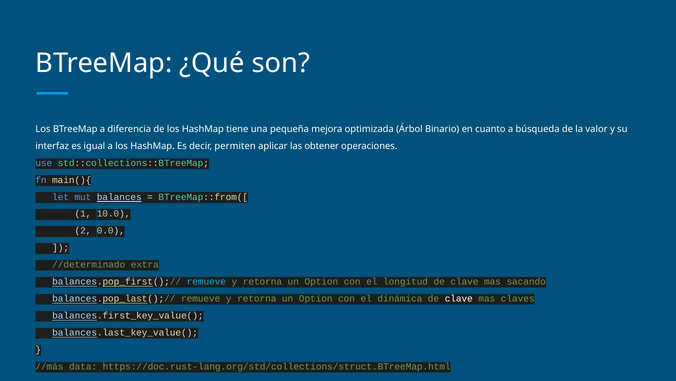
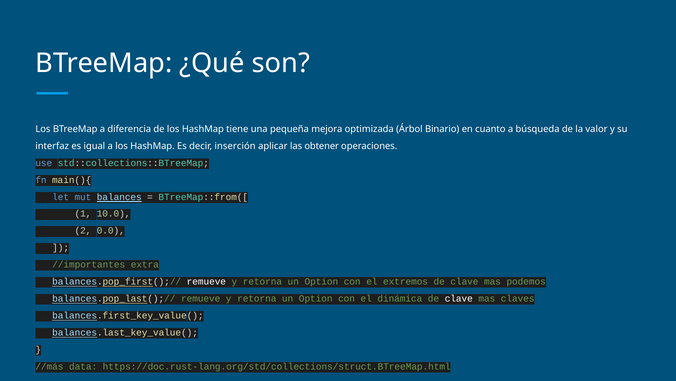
permiten: permiten -> inserción
//determinado: //determinado -> //importantes
remueve at (206, 281) colour: light blue -> white
longitud: longitud -> extremos
sacando: sacando -> podemos
